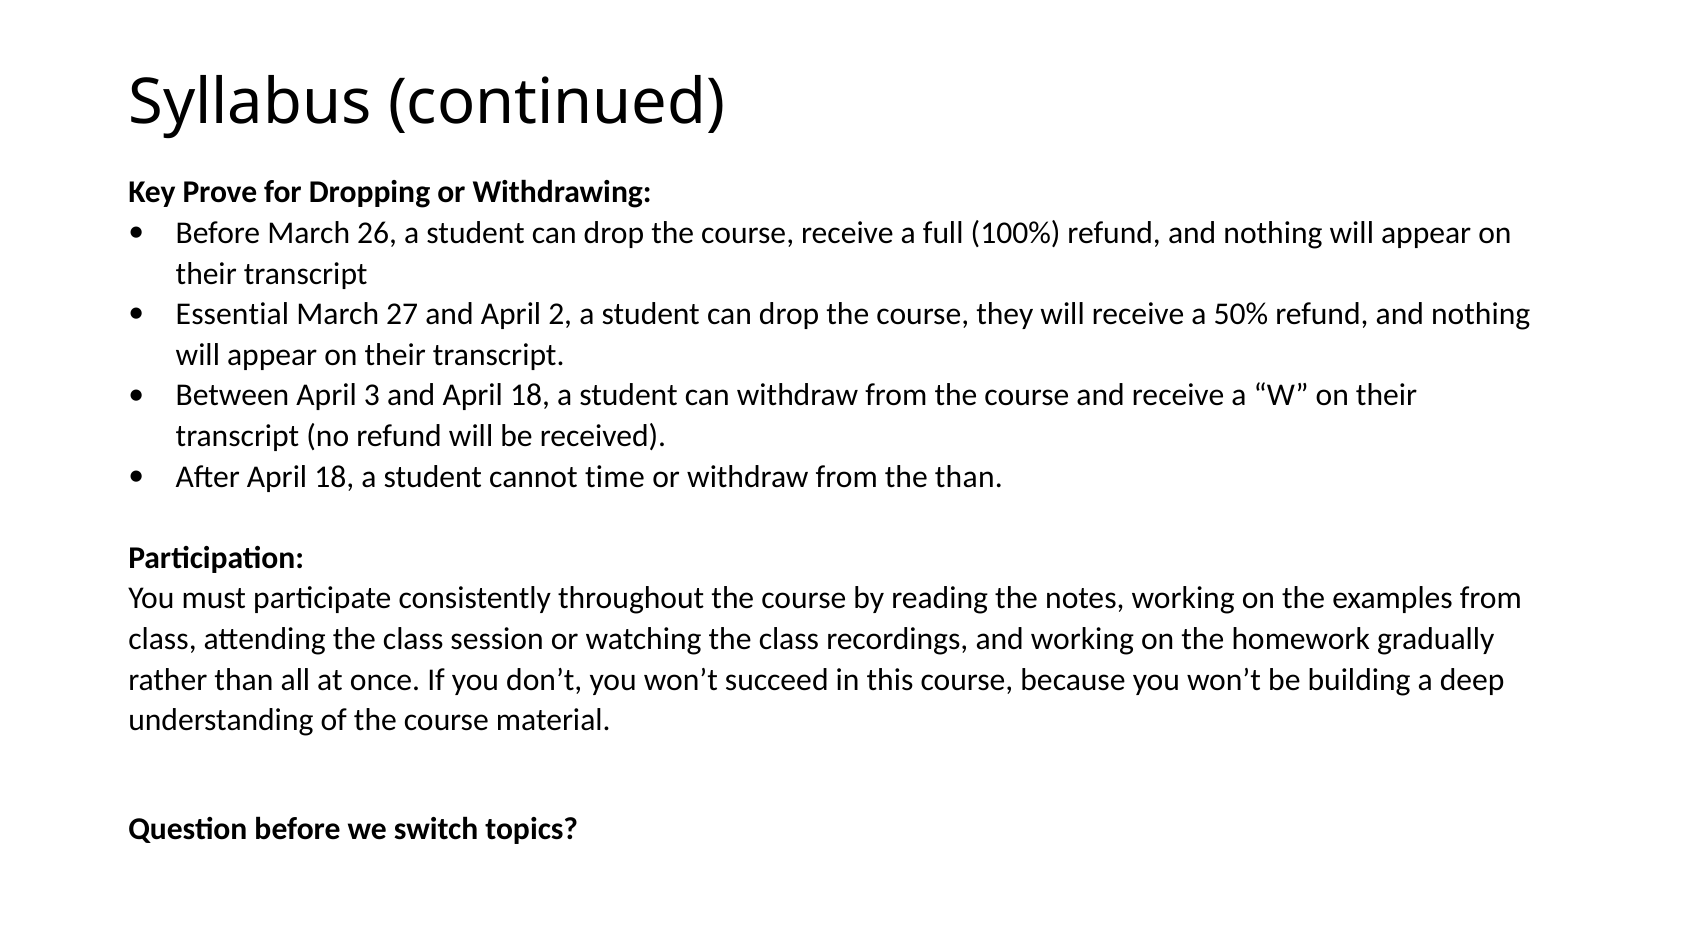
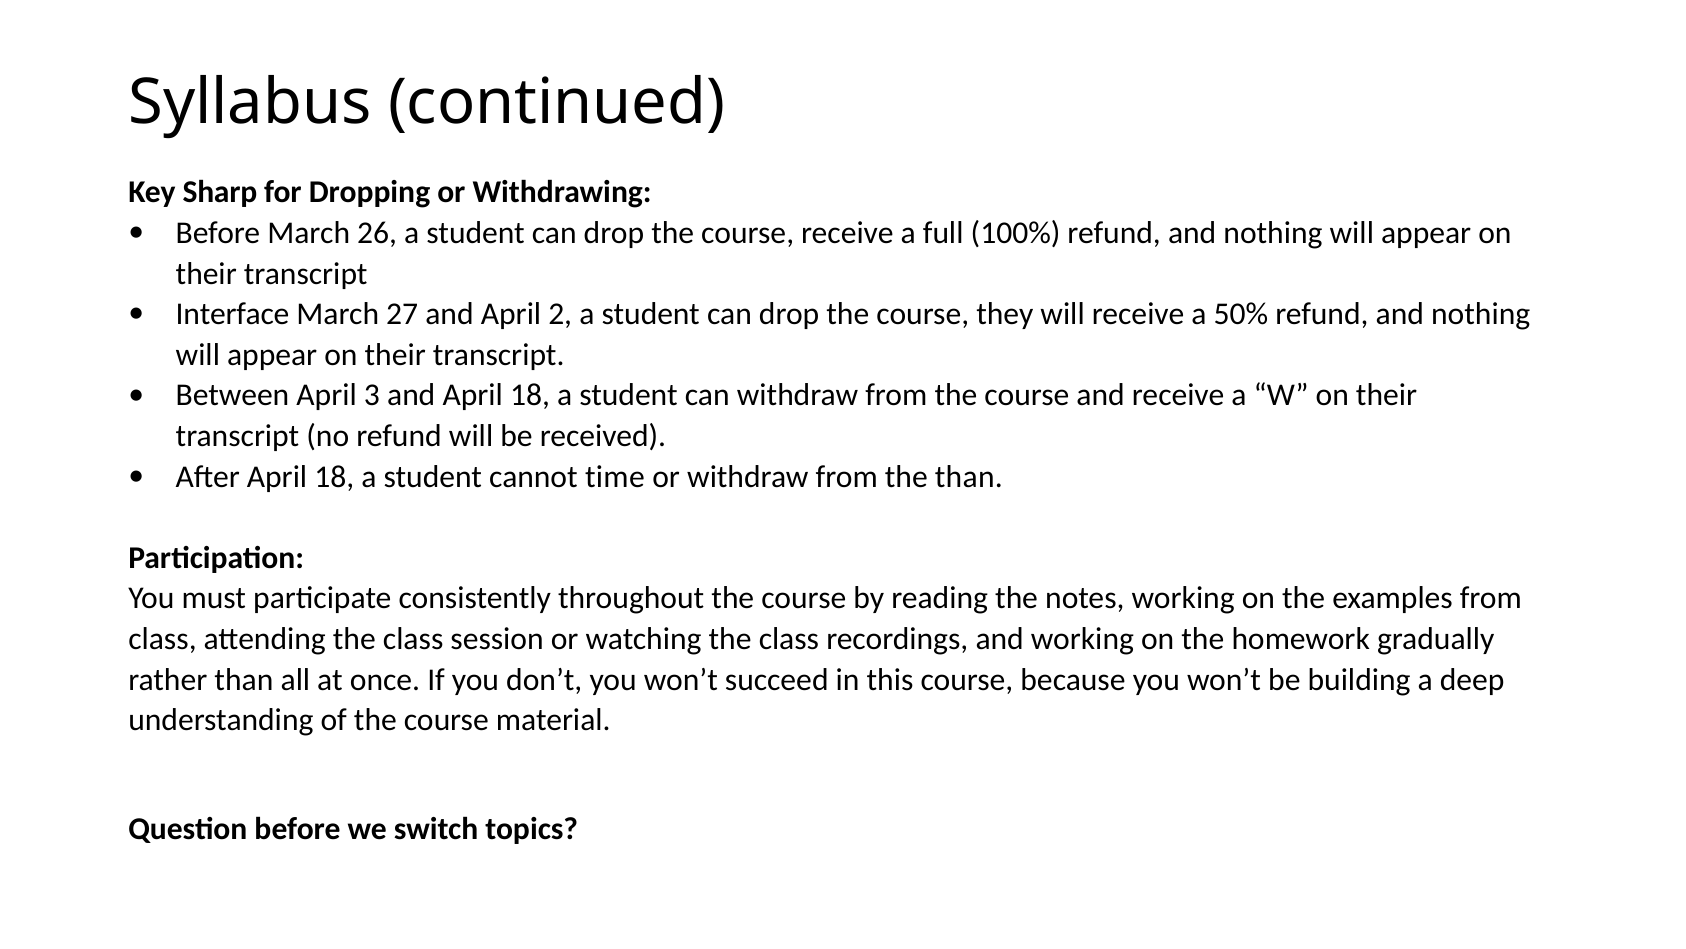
Prove: Prove -> Sharp
Essential: Essential -> Interface
